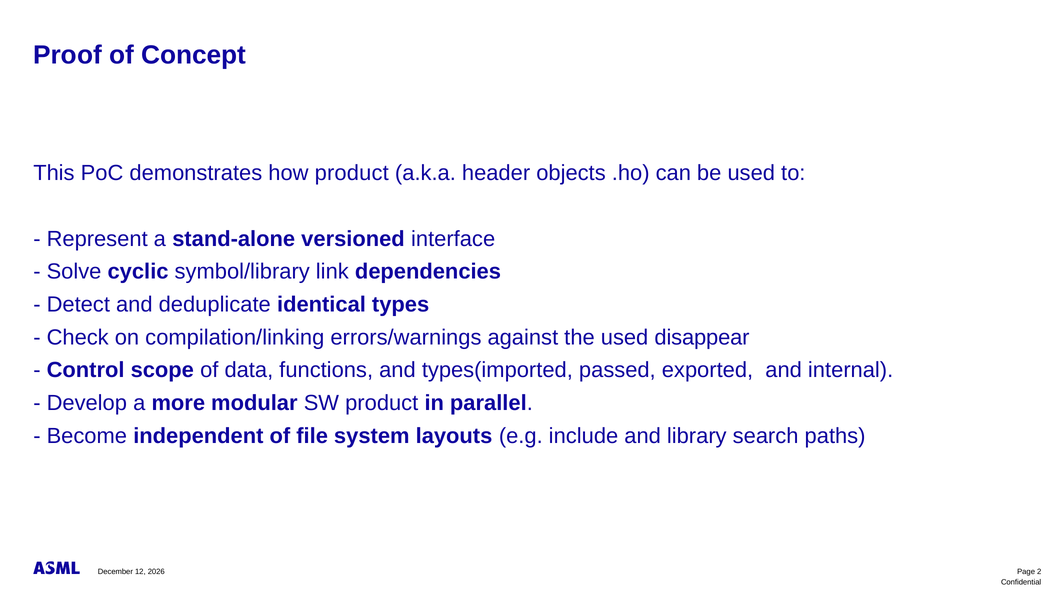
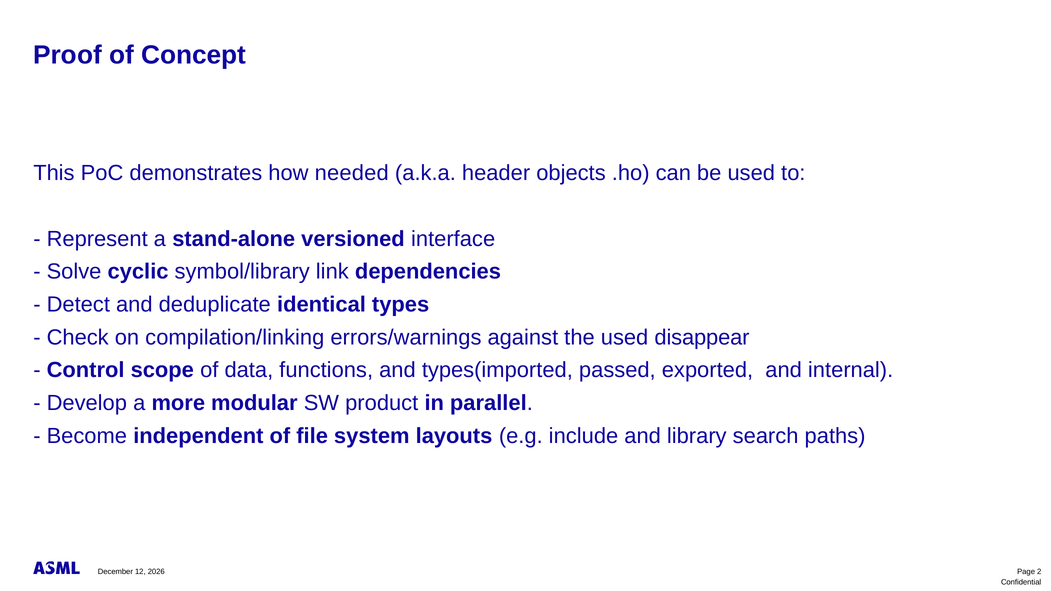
how product: product -> needed
